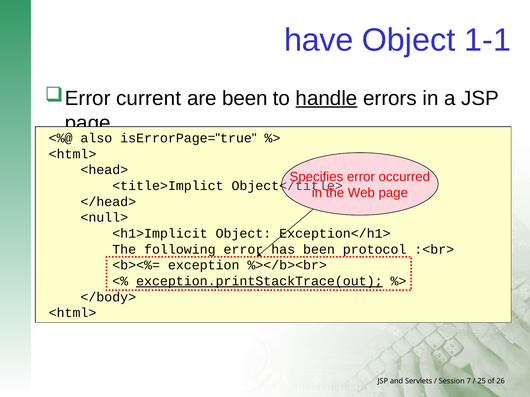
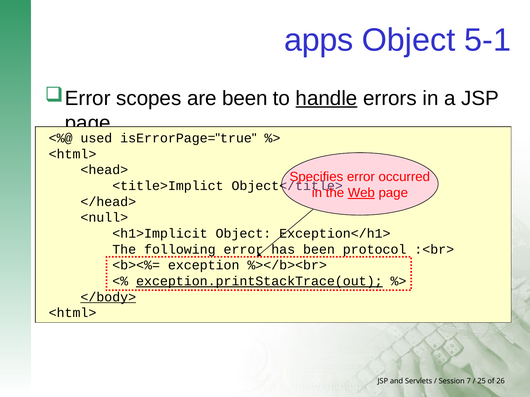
have: have -> apps
1-1: 1-1 -> 5-1
current: current -> scopes
also at (96, 138): also -> used
Web underline: none -> present
</body> underline: none -> present
